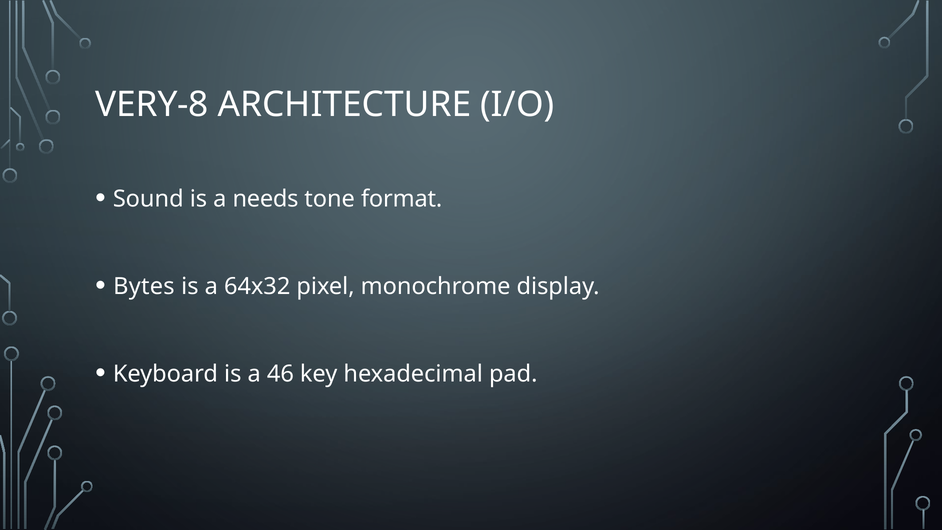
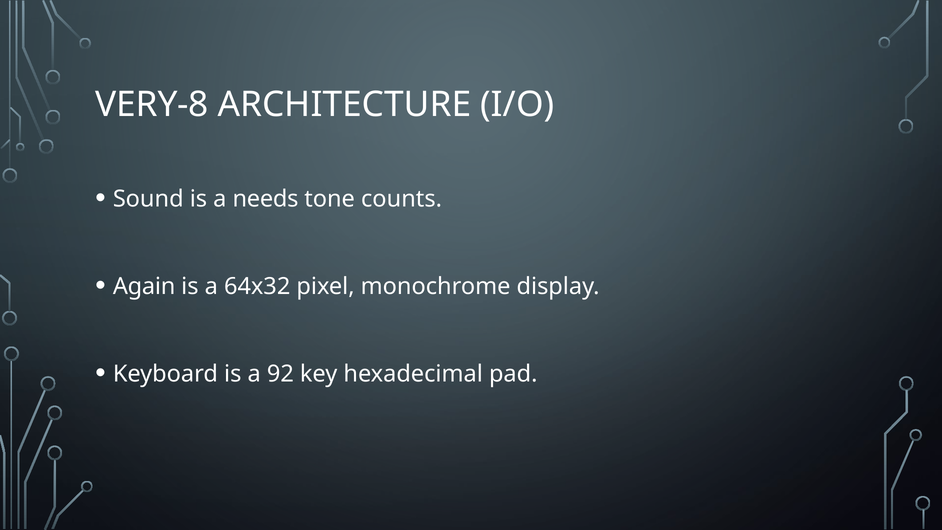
format: format -> counts
Bytes: Bytes -> Again
46: 46 -> 92
